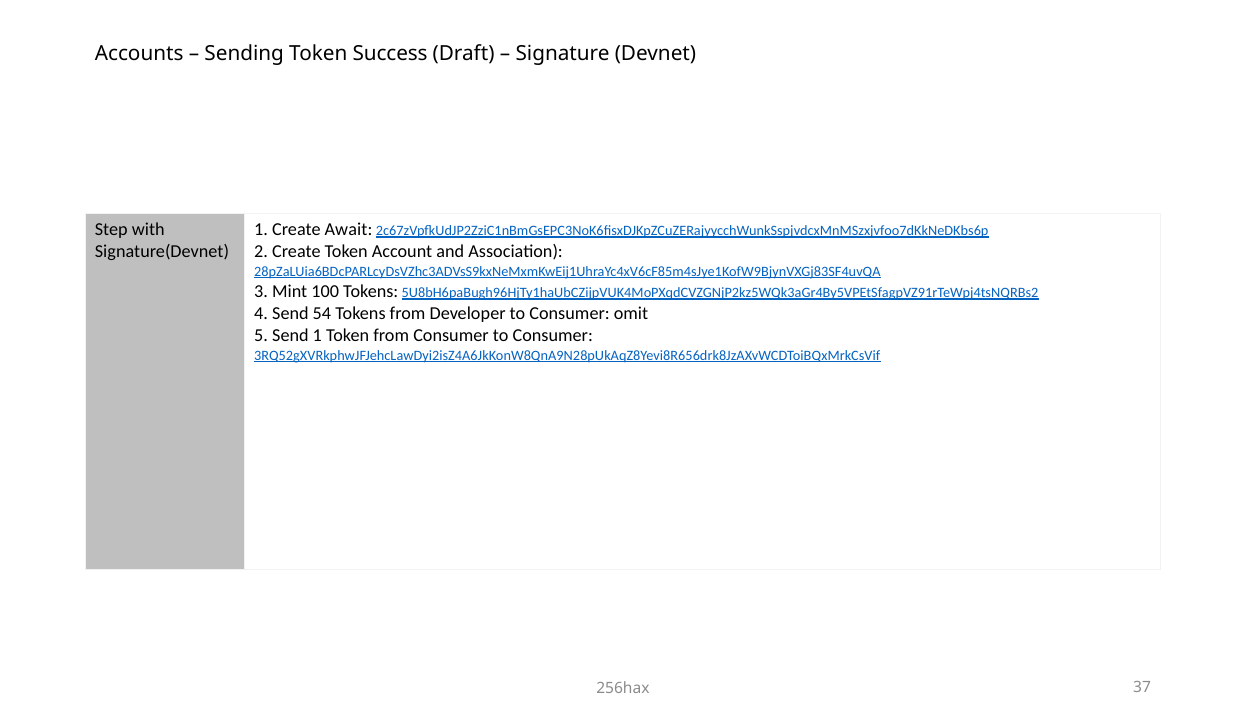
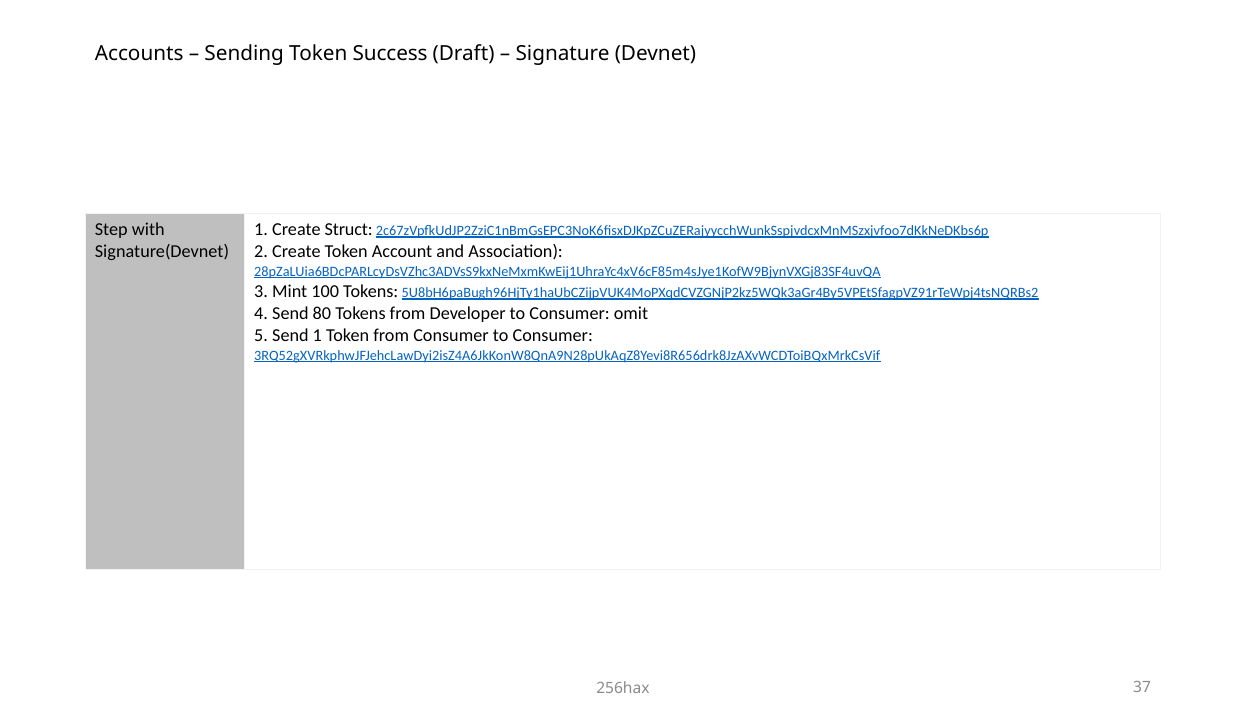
Await: Await -> Struct
54: 54 -> 80
